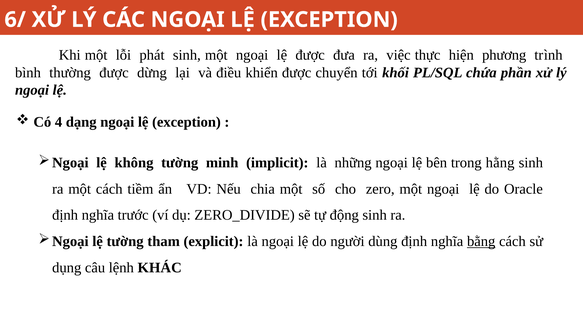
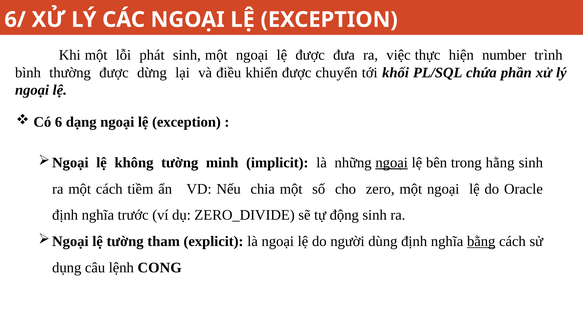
phương: phương -> number
4: 4 -> 6
ngoại at (392, 163) underline: none -> present
KHÁC: KHÁC -> CONG
